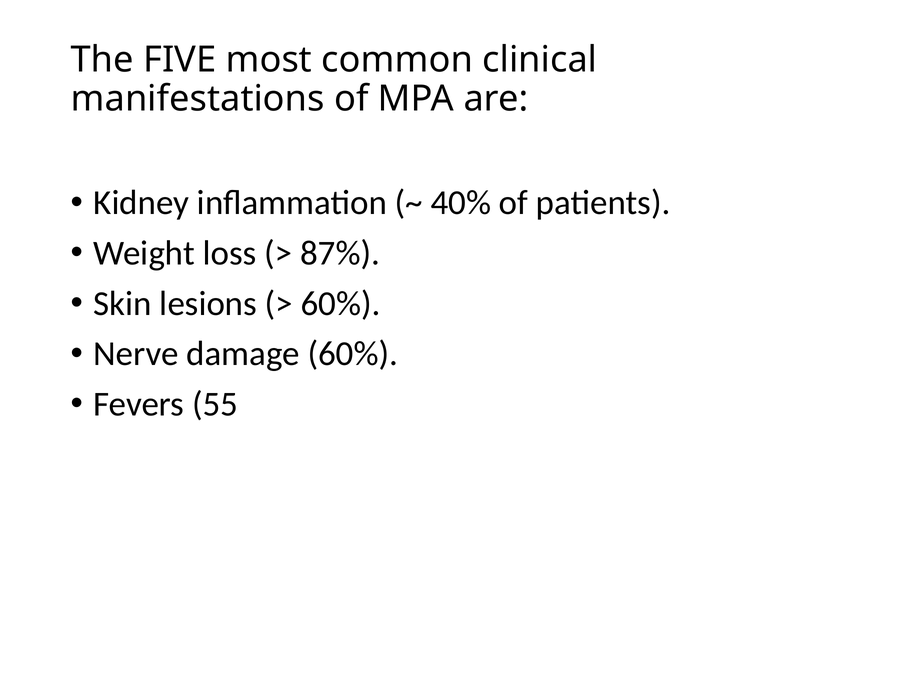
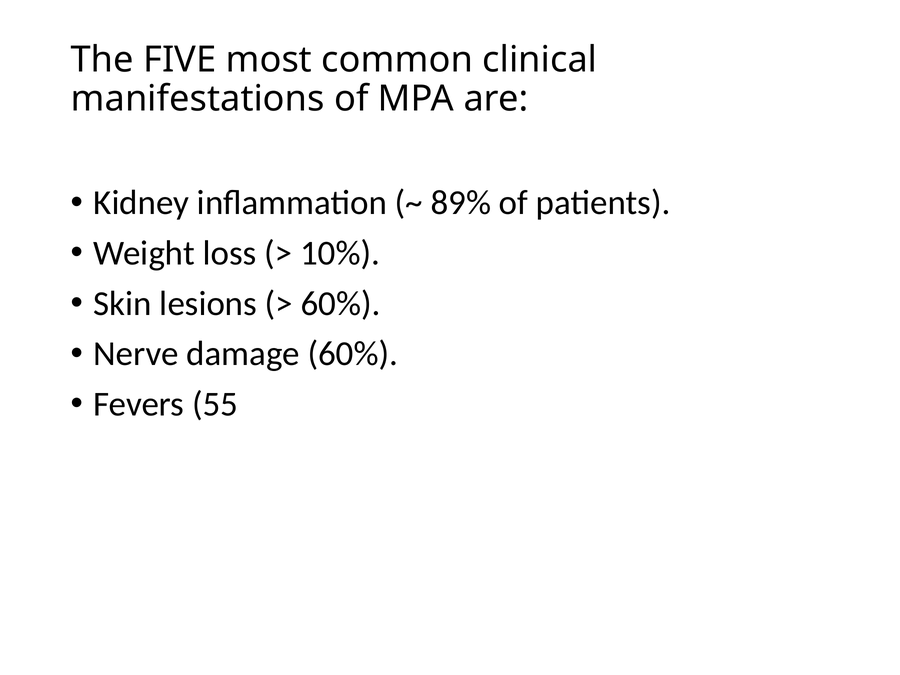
40%: 40% -> 89%
87%: 87% -> 10%
